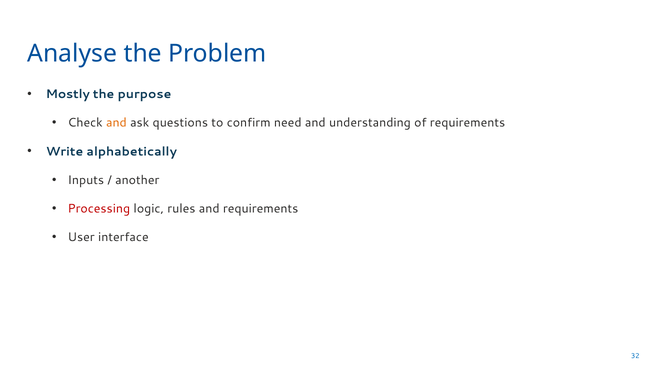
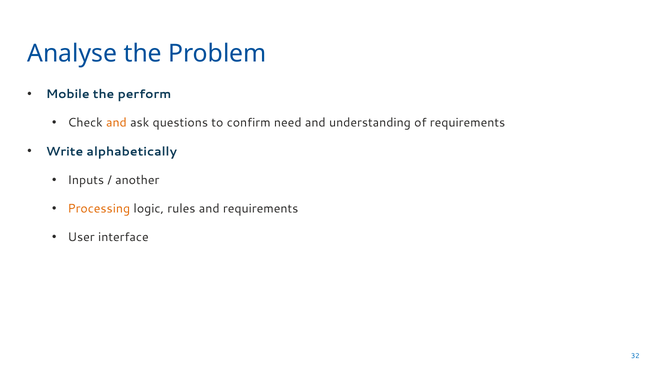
Mostly: Mostly -> Mobile
purpose: purpose -> perform
Processing colour: red -> orange
